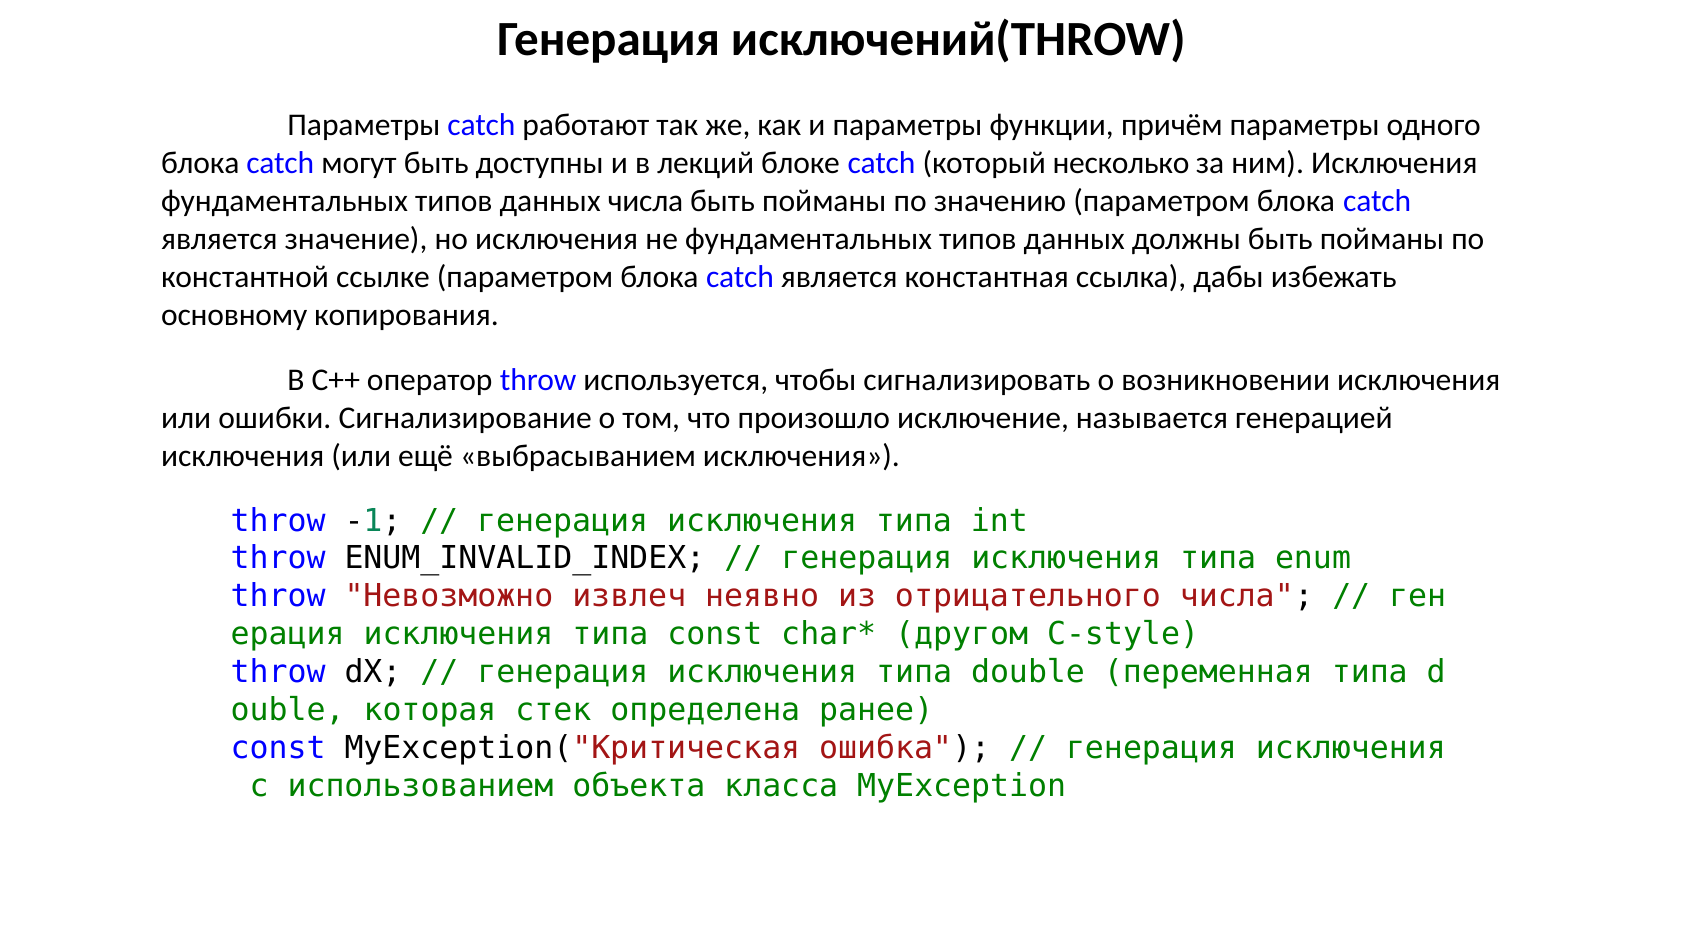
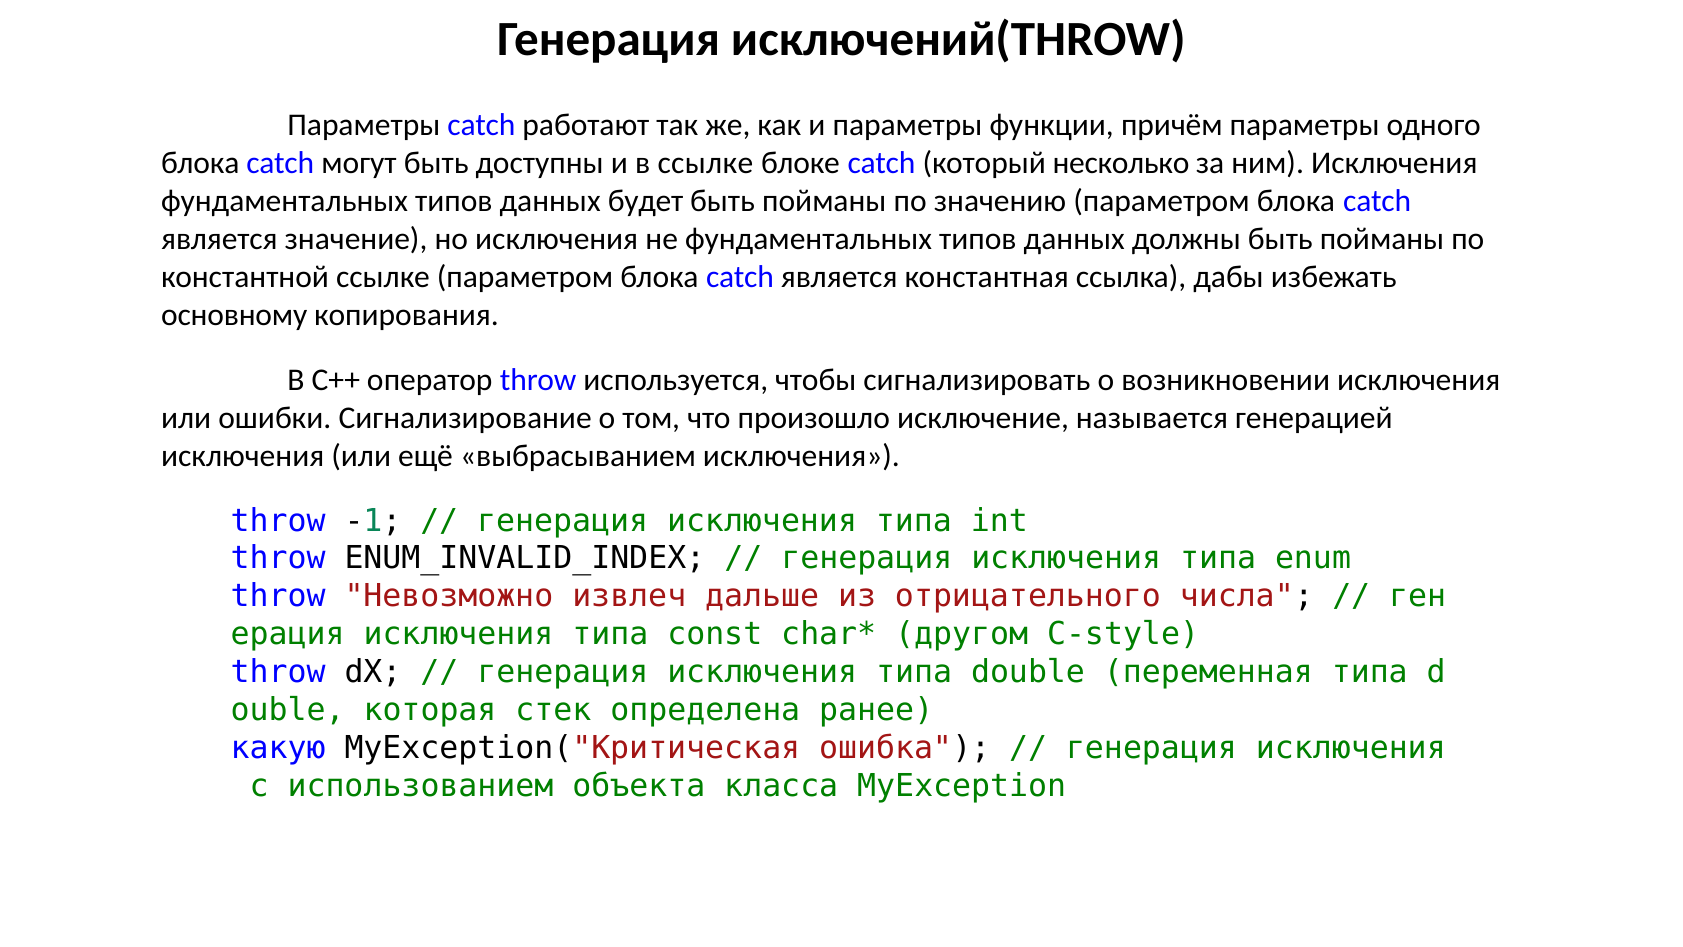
в лекций: лекций -> ссылке
данных числа: числа -> будет
неявно: неявно -> дальше
const at (278, 748): const -> какую
